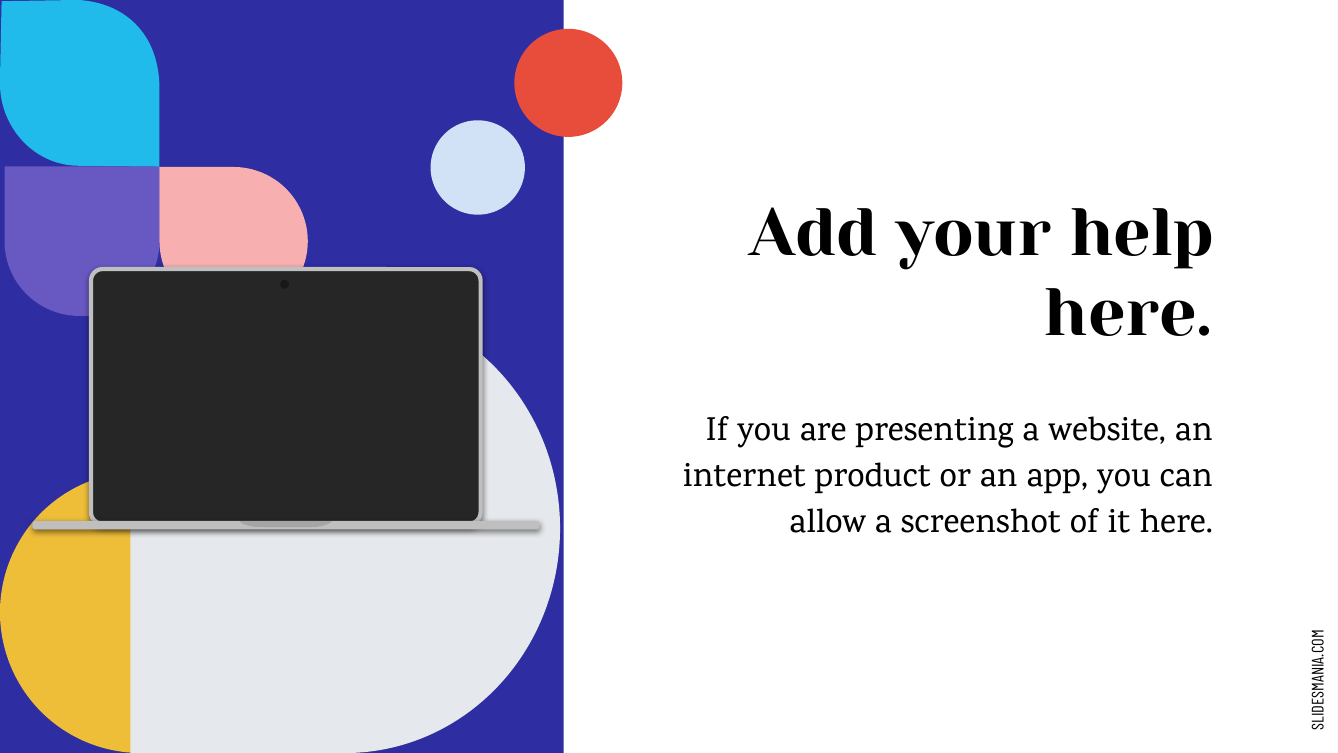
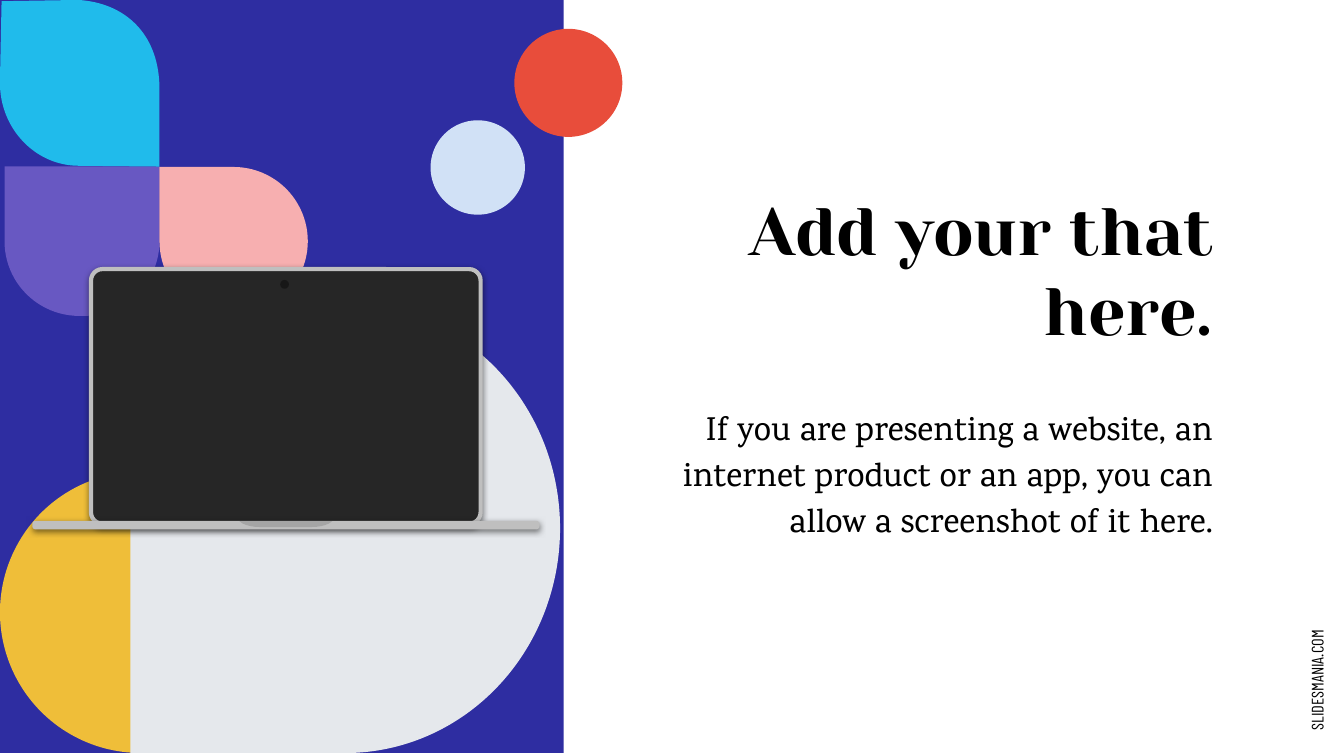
help: help -> that
